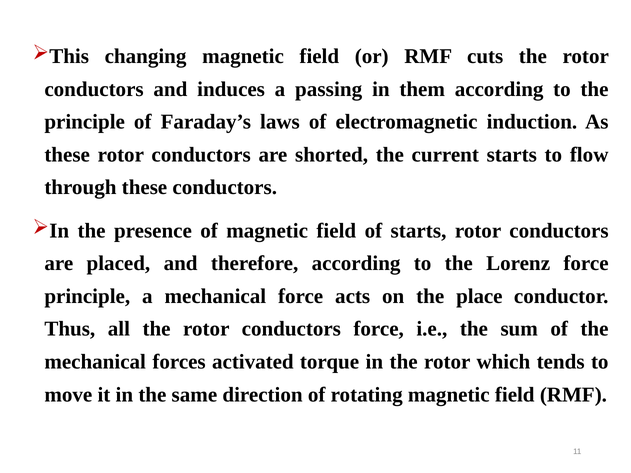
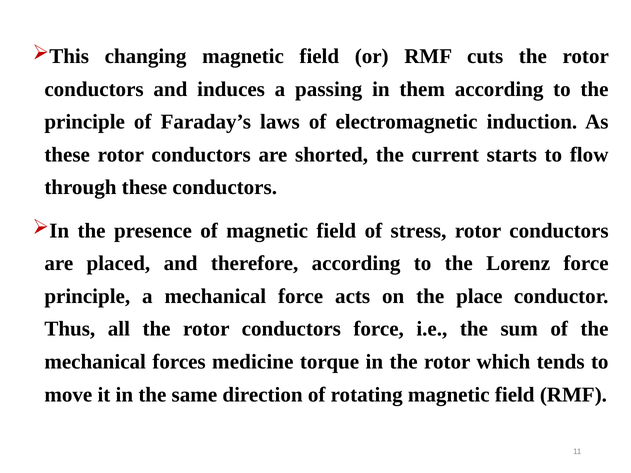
of starts: starts -> stress
activated: activated -> medicine
